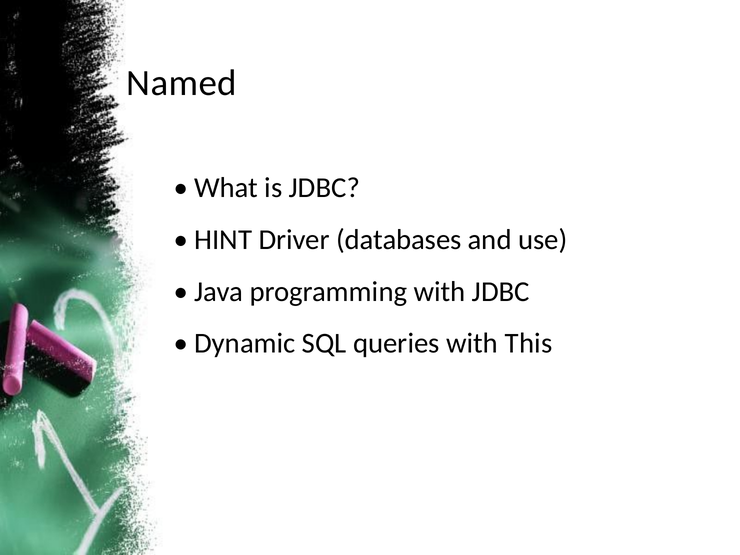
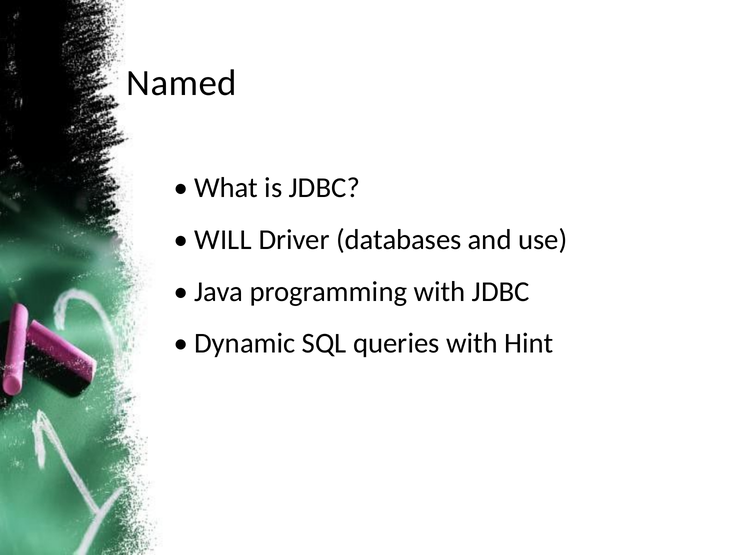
HINT: HINT -> WILL
This: This -> Hint
